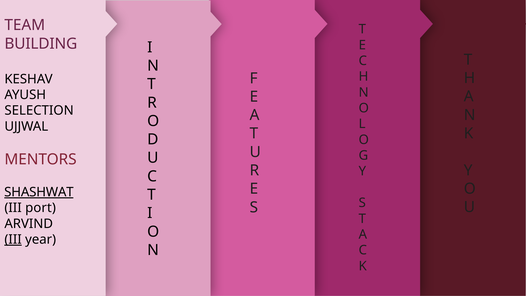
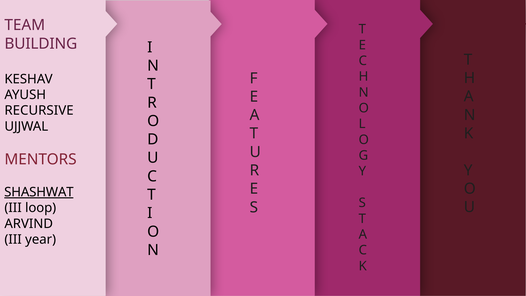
SELECTION: SELECTION -> RECURSIVE
port: port -> loop
III at (13, 239) underline: present -> none
